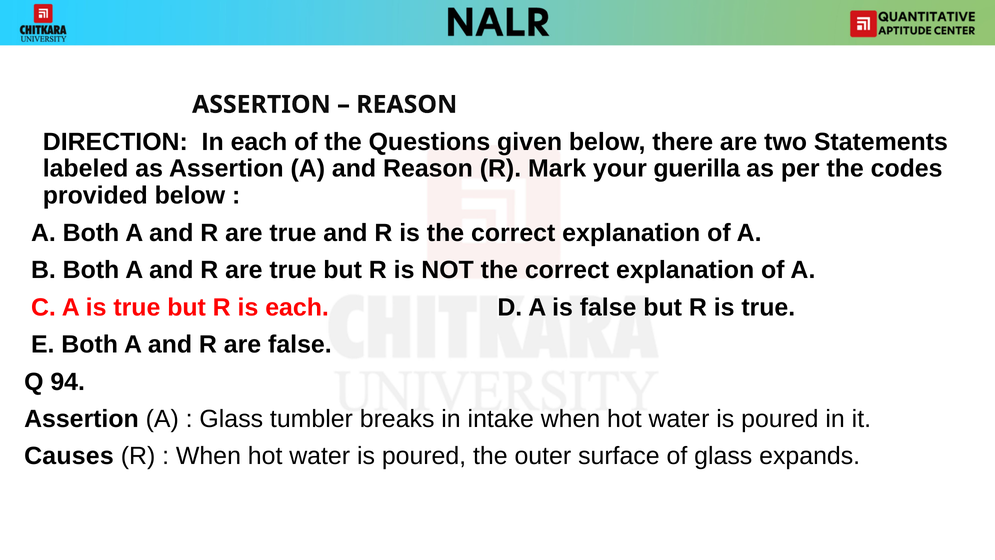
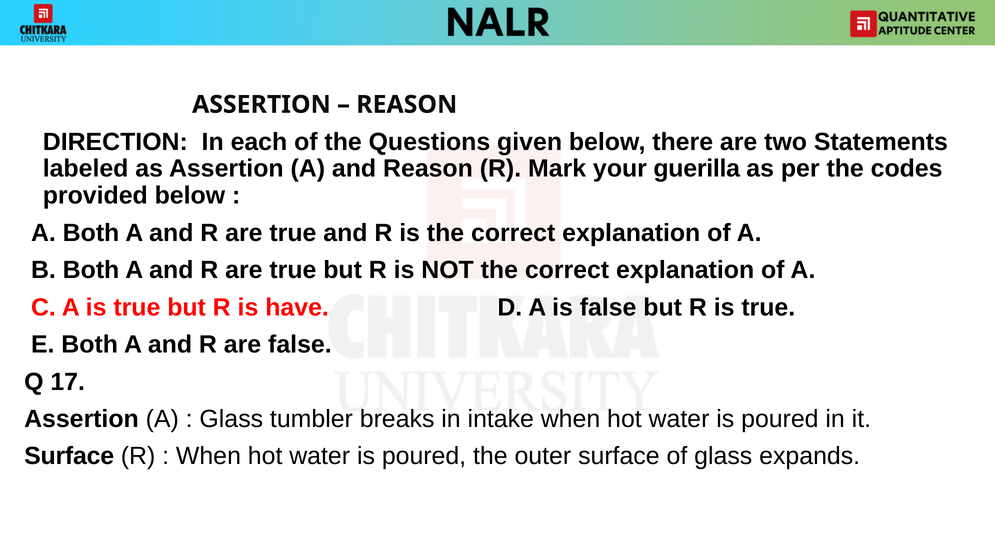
is each: each -> have
94: 94 -> 17
Causes at (69, 456): Causes -> Surface
